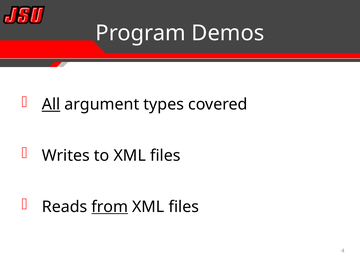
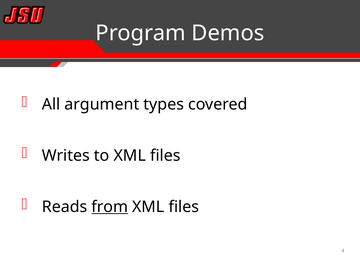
All underline: present -> none
